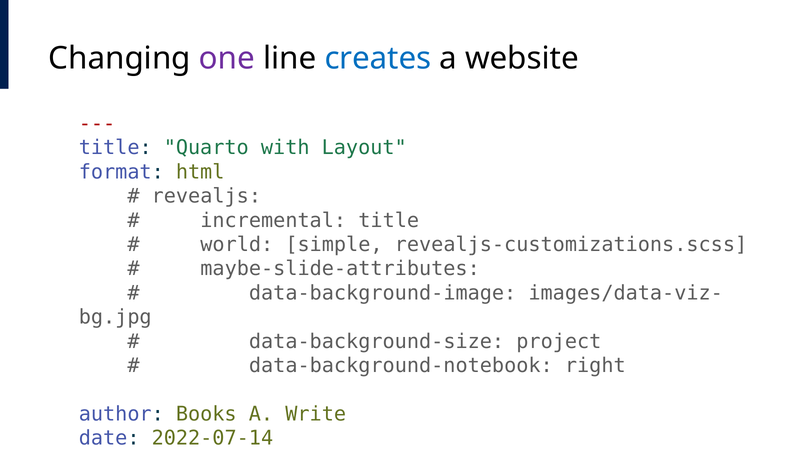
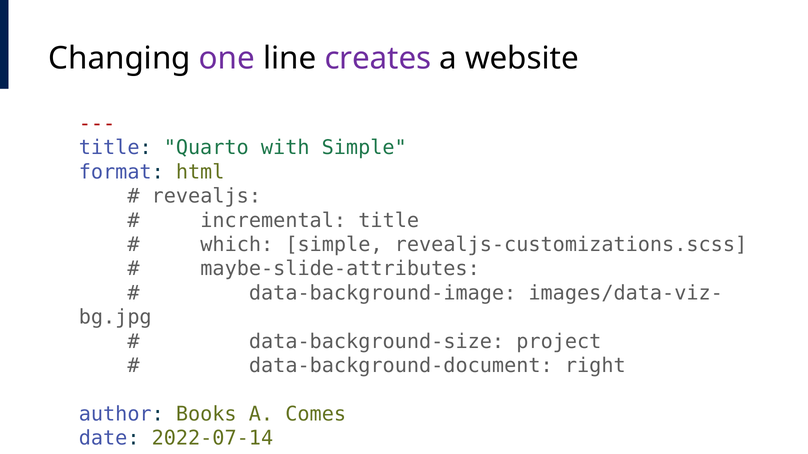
creates colour: blue -> purple
with Layout: Layout -> Simple
world: world -> which
data-background-notebook: data-background-notebook -> data-background-document
Write: Write -> Comes
